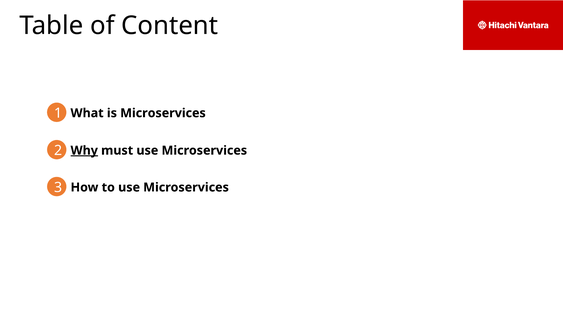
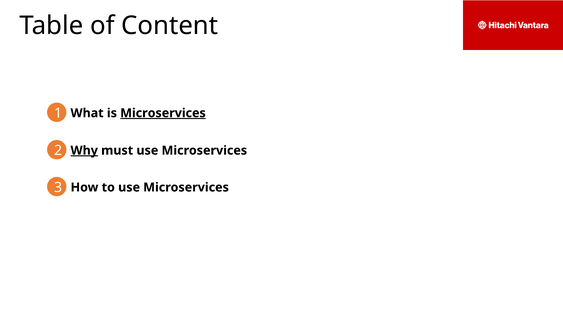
Microservices at (163, 113) underline: none -> present
